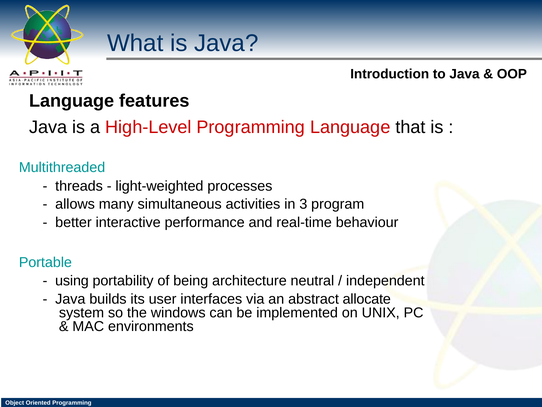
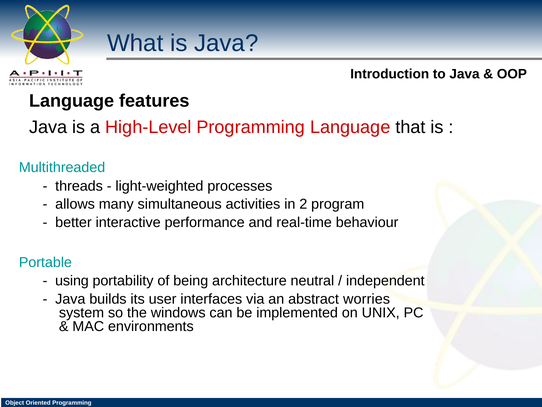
3: 3 -> 2
allocate: allocate -> worries
